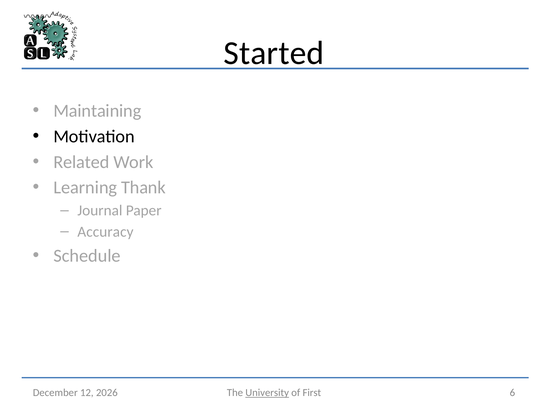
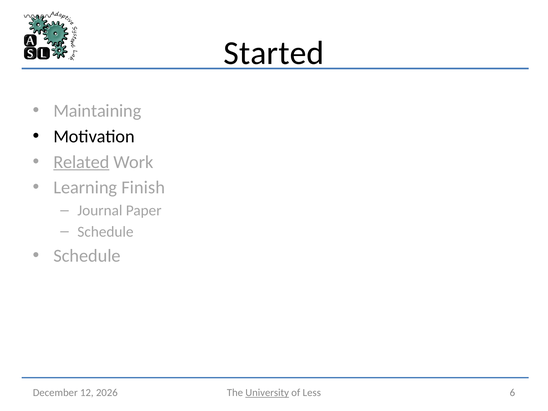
Related underline: none -> present
Thank: Thank -> Finish
Accuracy at (105, 232): Accuracy -> Schedule
First: First -> Less
